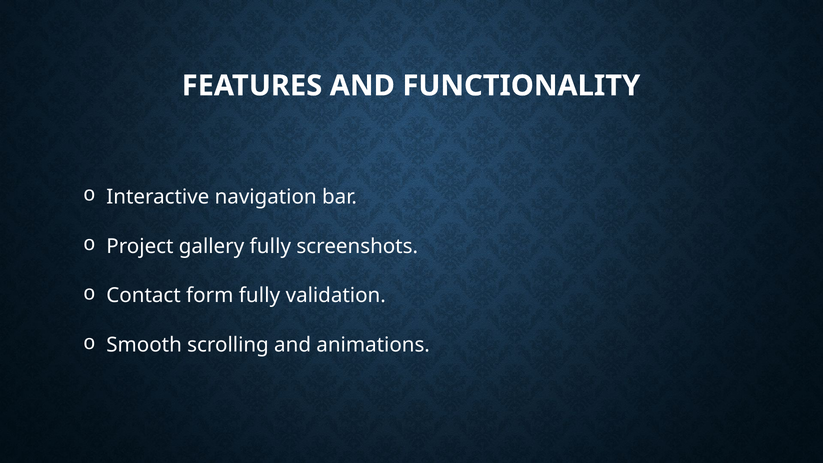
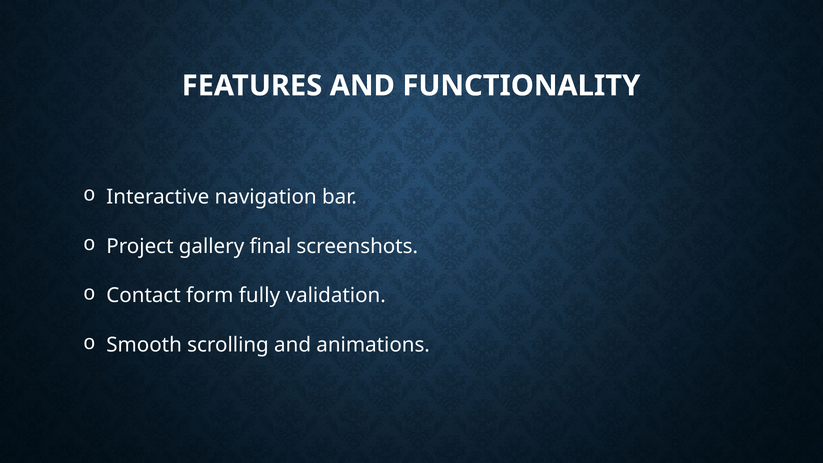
gallery fully: fully -> final
